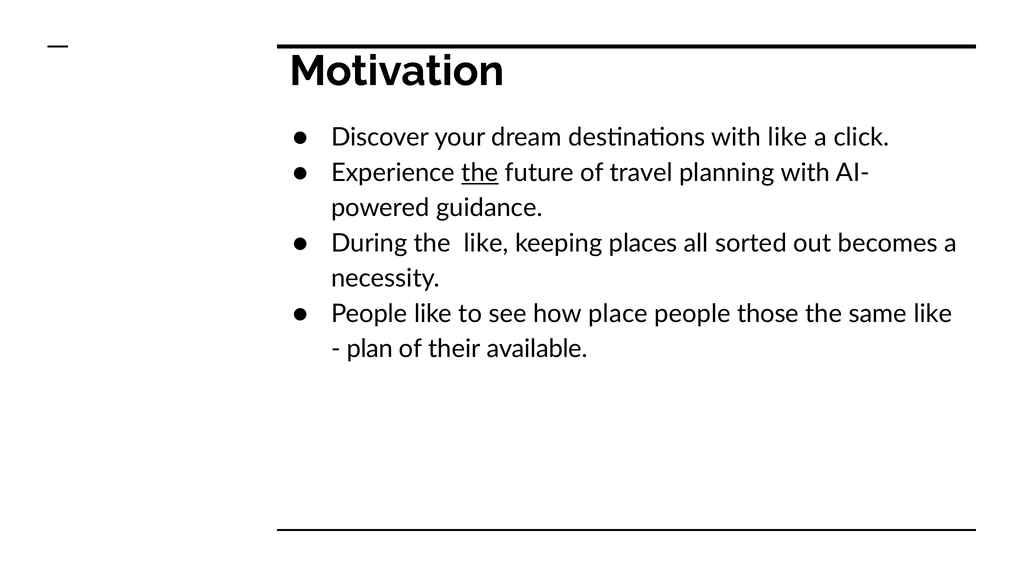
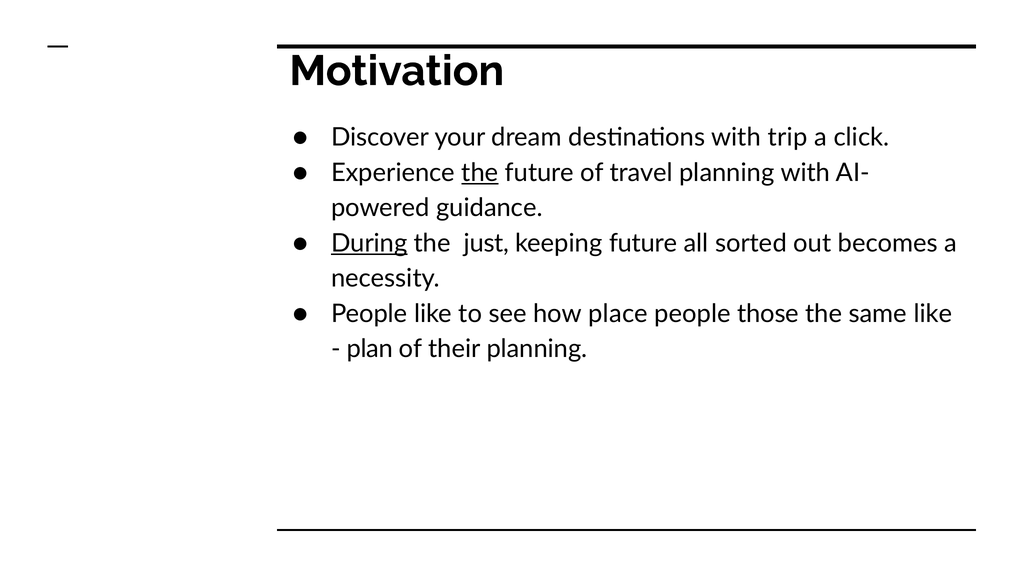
with like: like -> trip
During underline: none -> present
the like: like -> just
keeping places: places -> future
their available: available -> planning
